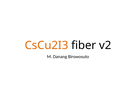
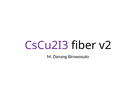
CsCu2I3 colour: orange -> purple
